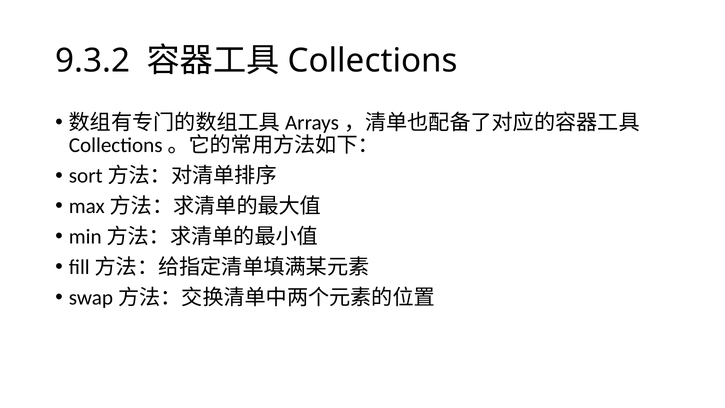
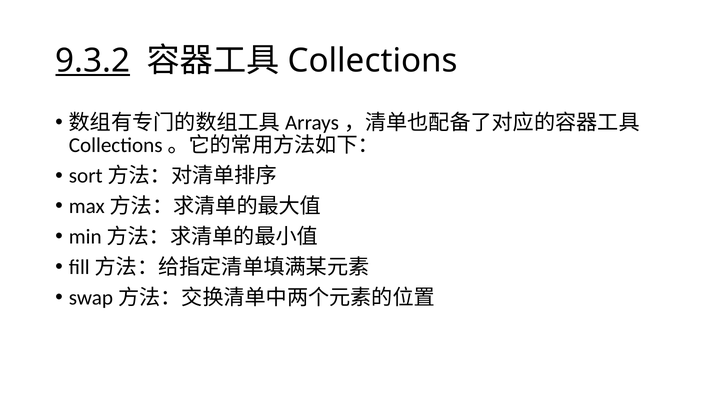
9.3.2 underline: none -> present
